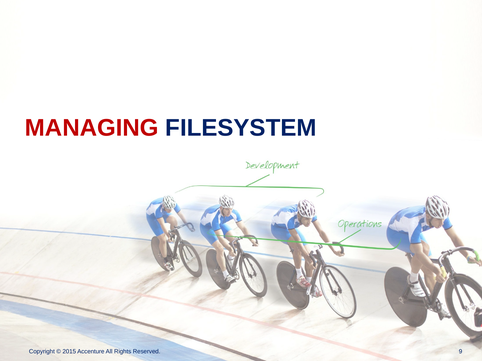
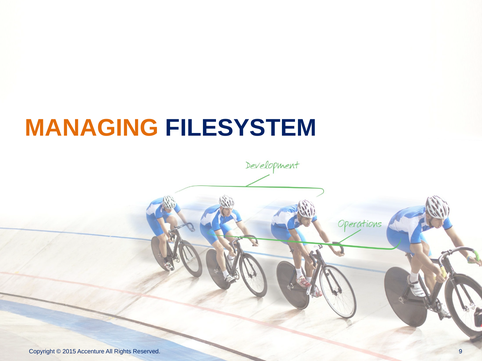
MANAGING colour: red -> orange
